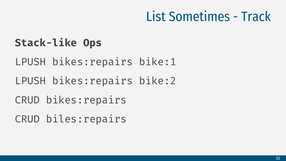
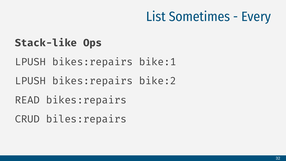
Track: Track -> Every
CRUD at (27, 100): CRUD -> READ
